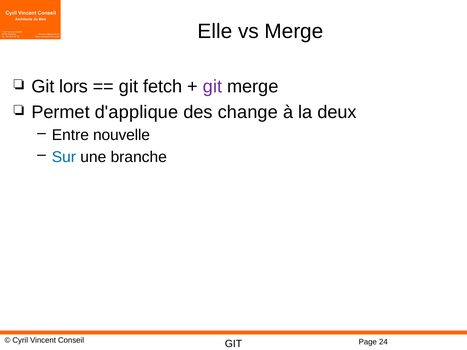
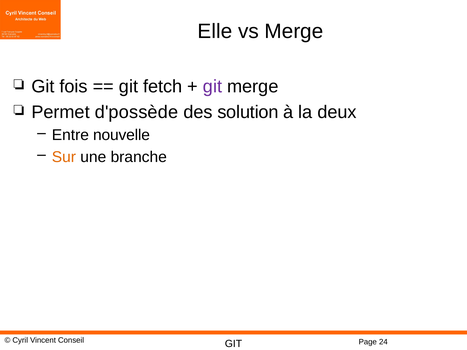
lors: lors -> fois
d'applique: d'applique -> d'possède
change: change -> solution
Sur colour: blue -> orange
